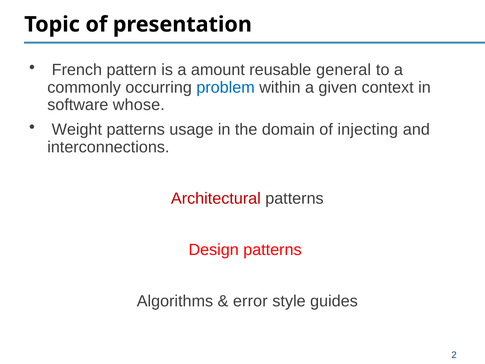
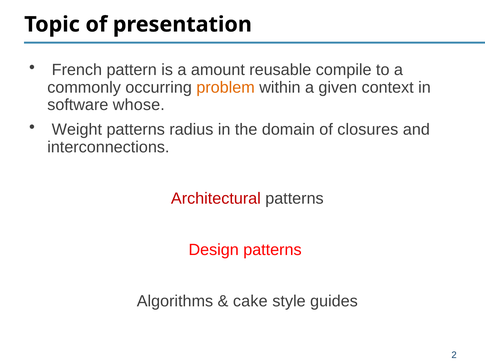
general: general -> compile
problem colour: blue -> orange
usage: usage -> radius
injecting: injecting -> closures
error: error -> cake
